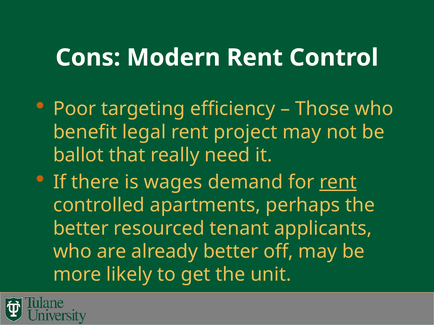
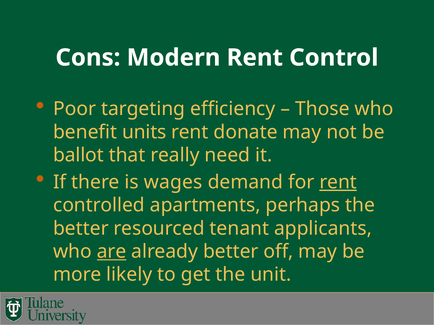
legal: legal -> units
project: project -> donate
are underline: none -> present
